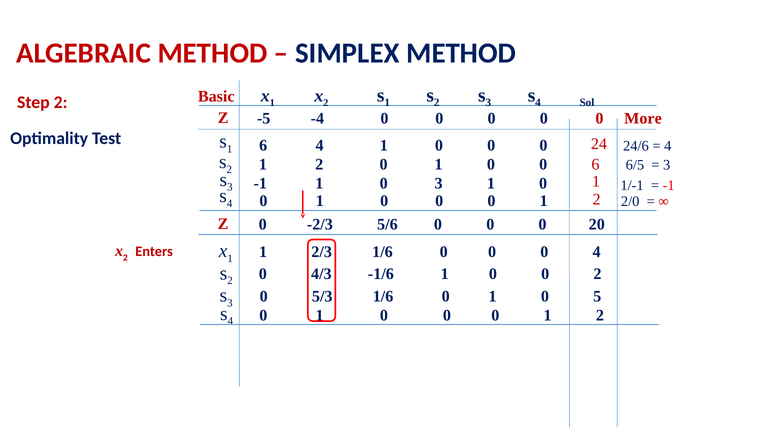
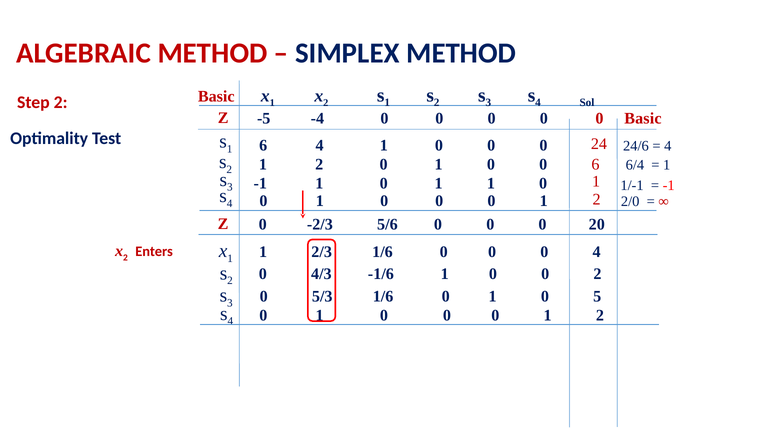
More at (643, 118): More -> Basic
6/5: 6/5 -> 6/4
3 at (667, 165): 3 -> 1
1 0 3: 3 -> 1
